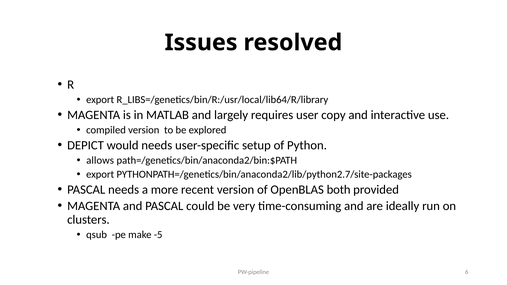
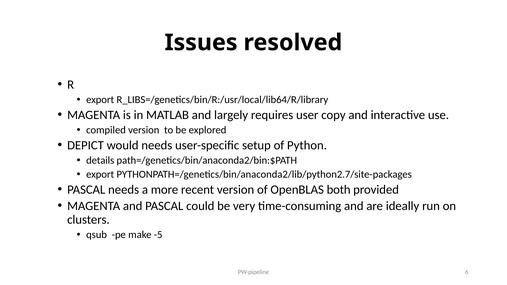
allows: allows -> details
